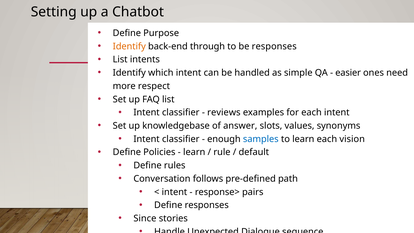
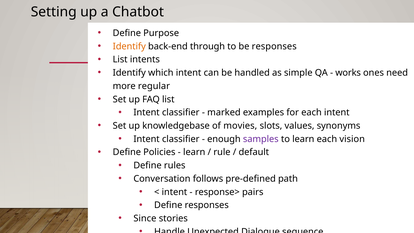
easier: easier -> works
respect: respect -> regular
reviews: reviews -> marked
answer: answer -> movies
samples colour: blue -> purple
